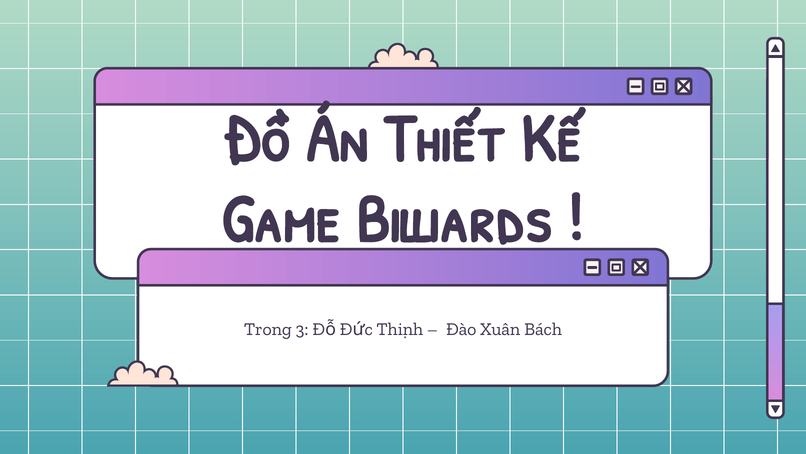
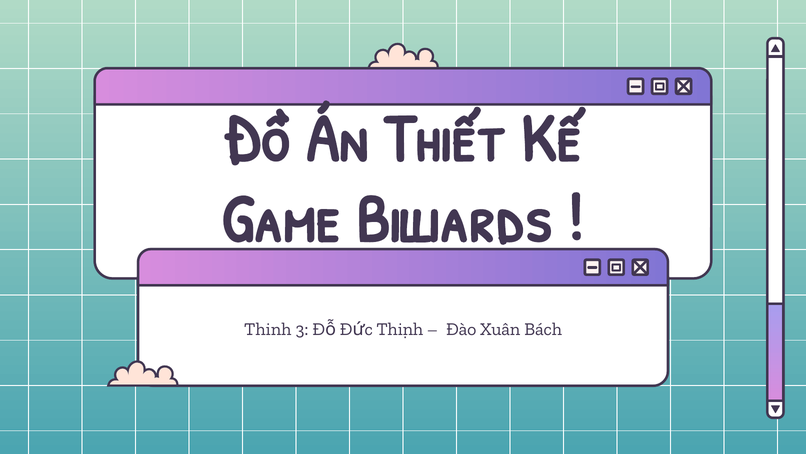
Trong: Trong -> Thịnh
